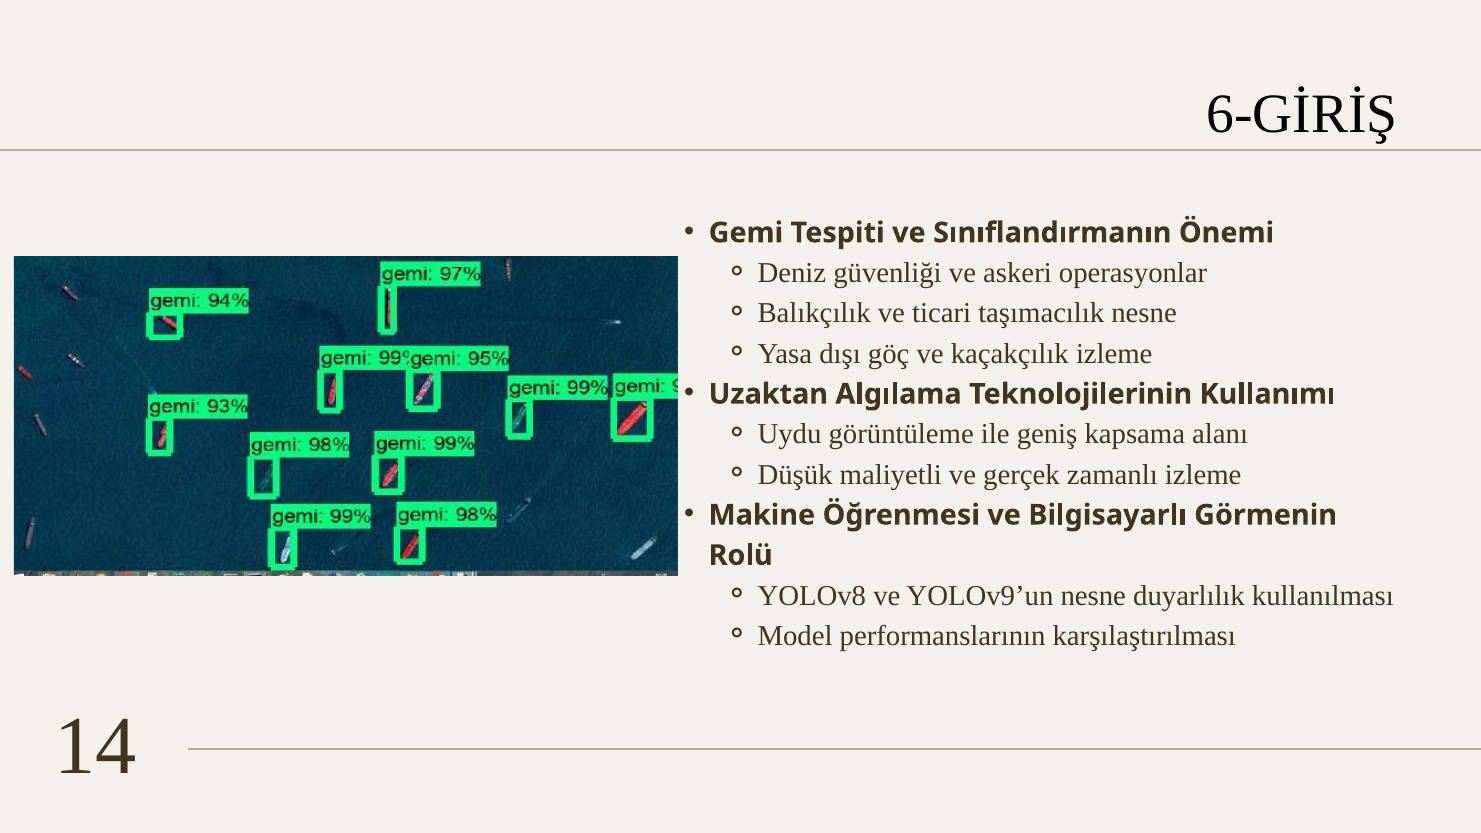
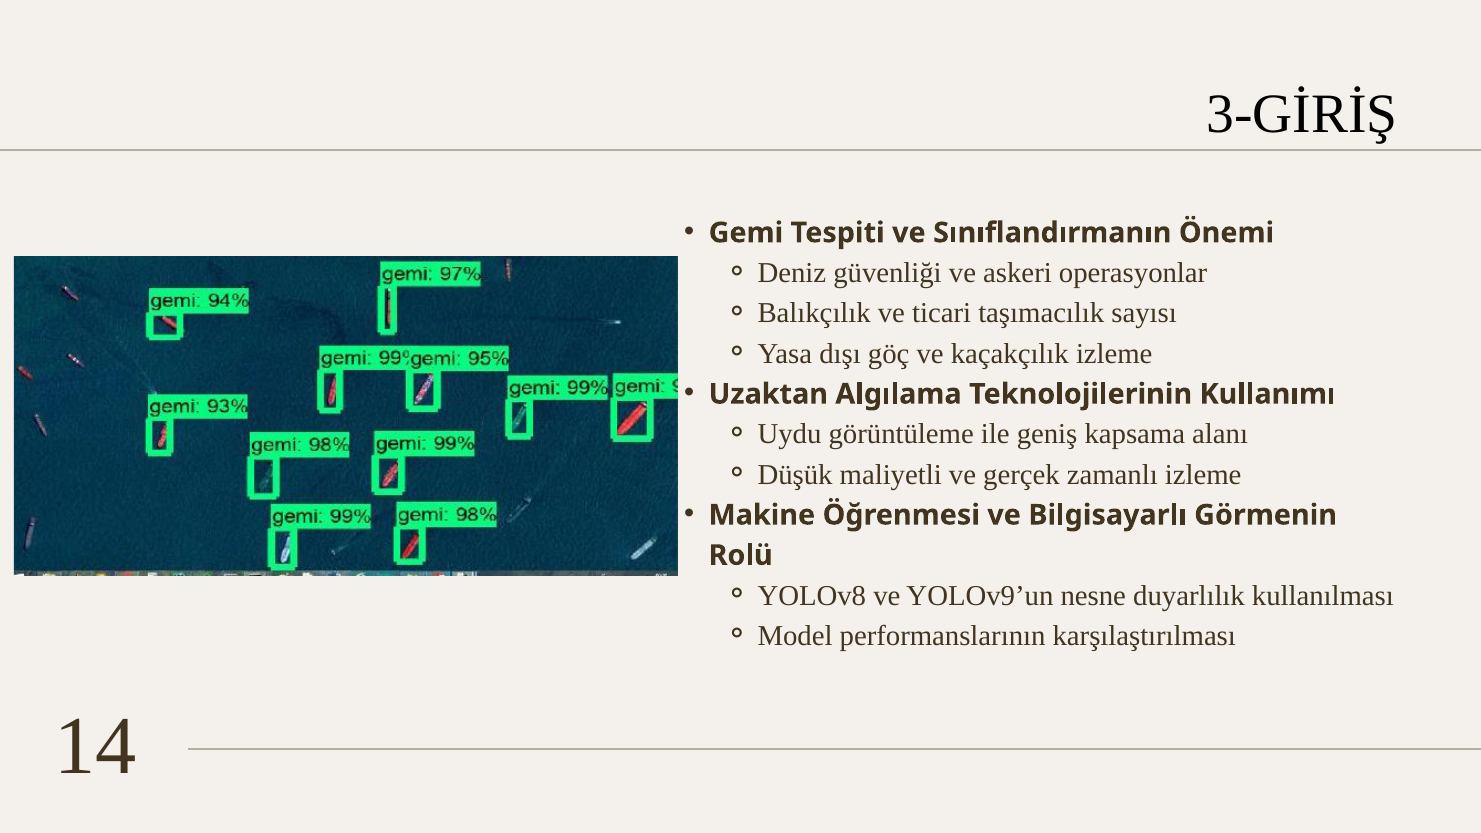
6-GİRİŞ: 6-GİRİŞ -> 3-GİRİŞ
taşımacılık nesne: nesne -> sayısı
